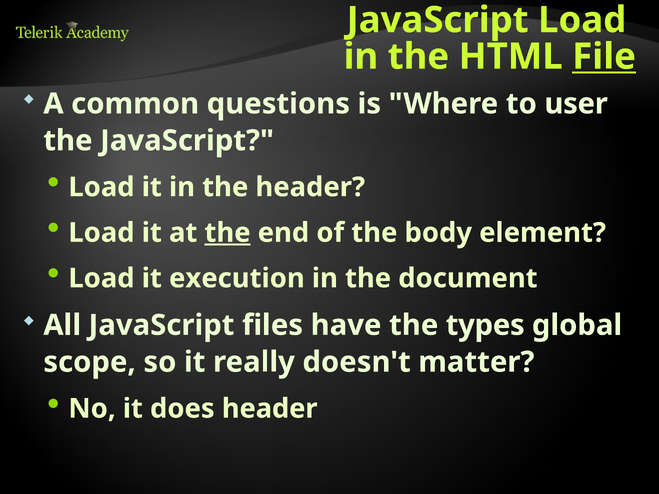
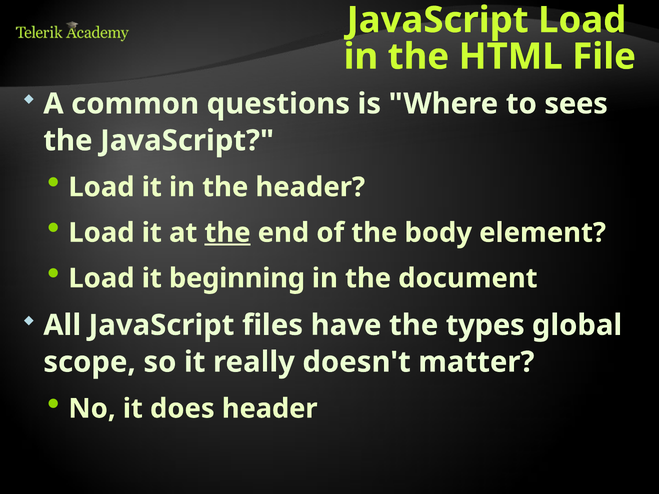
File underline: present -> none
user: user -> sees
execution: execution -> beginning
